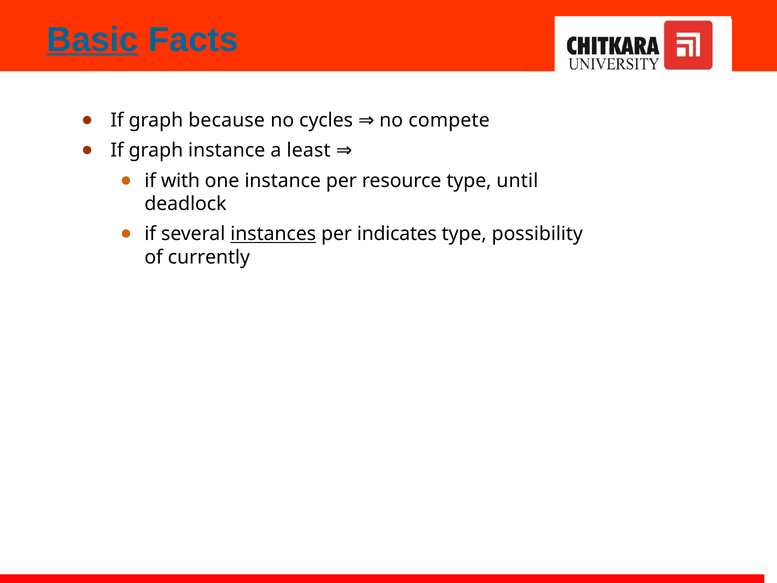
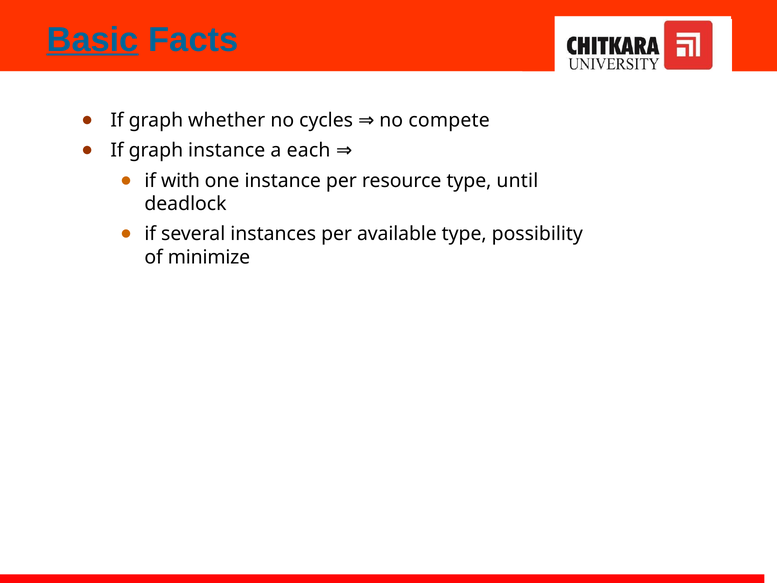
because: because -> whether
least: least -> each
instances underline: present -> none
indicates: indicates -> available
currently: currently -> minimize
